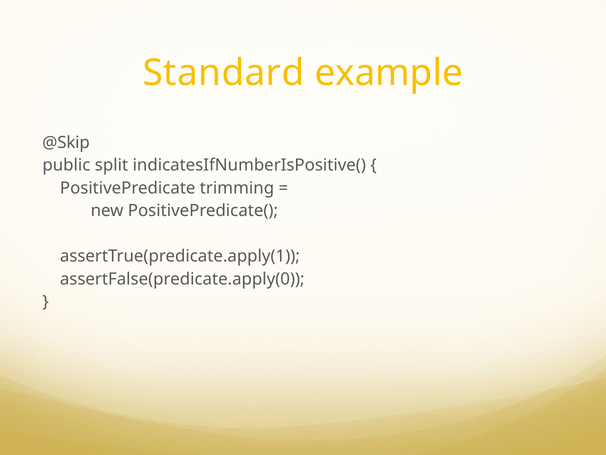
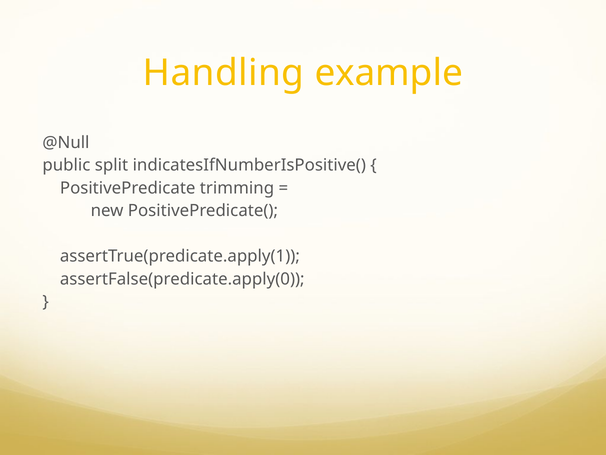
Standard: Standard -> Handling
@Skip: @Skip -> @Null
